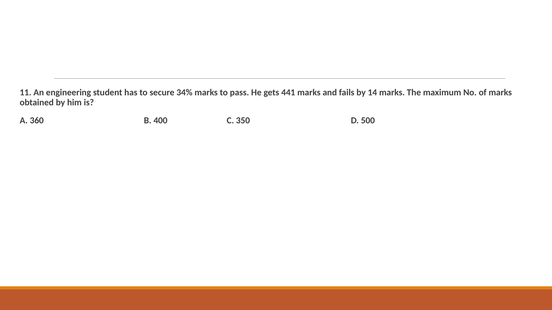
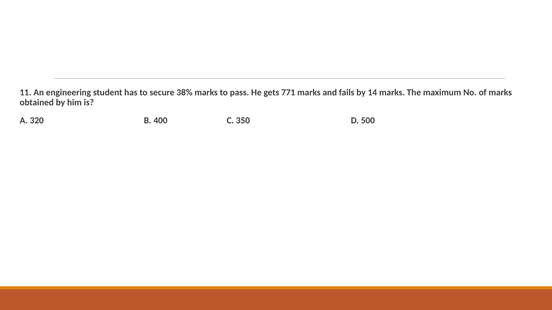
34%: 34% -> 38%
441: 441 -> 771
360: 360 -> 320
